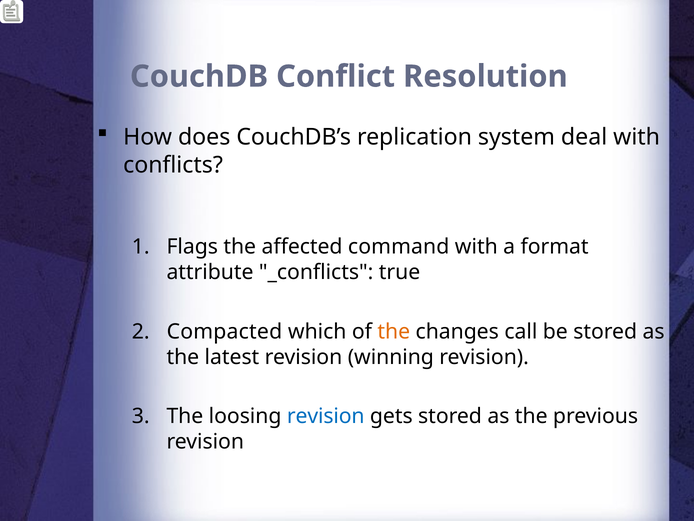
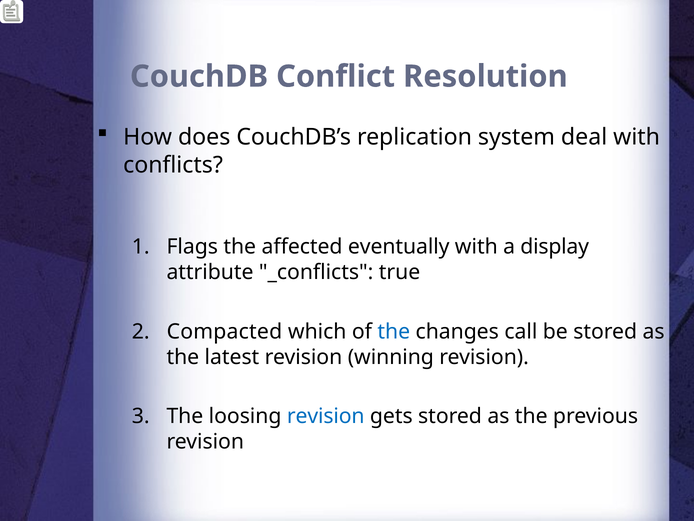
command: command -> eventually
format: format -> display
the at (394, 331) colour: orange -> blue
